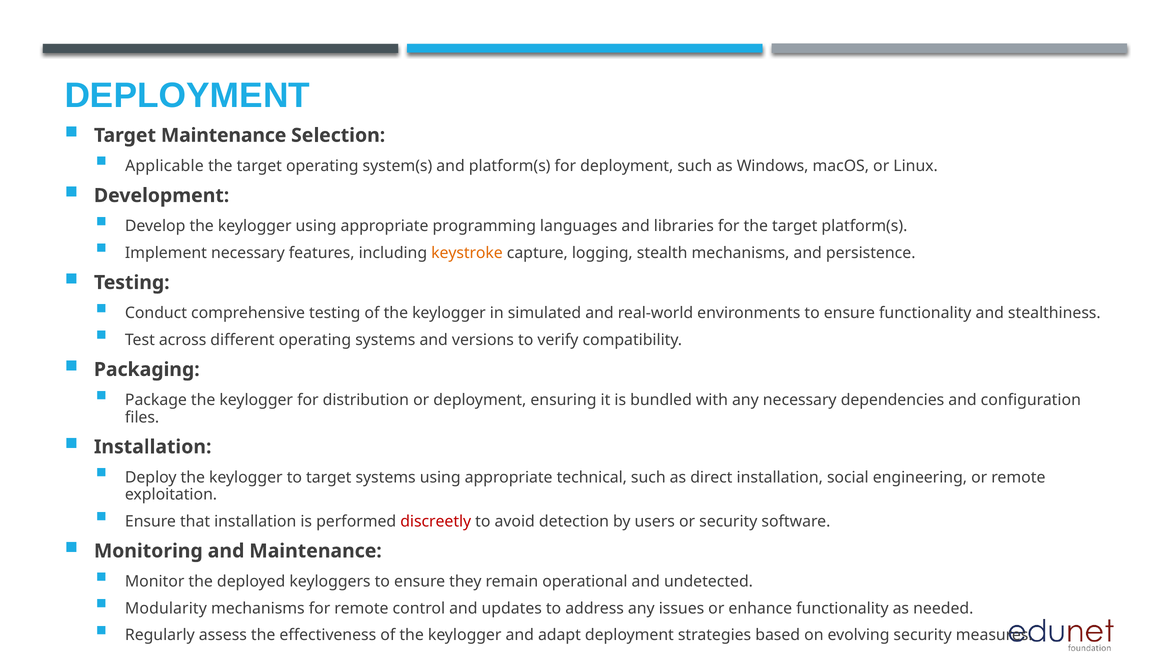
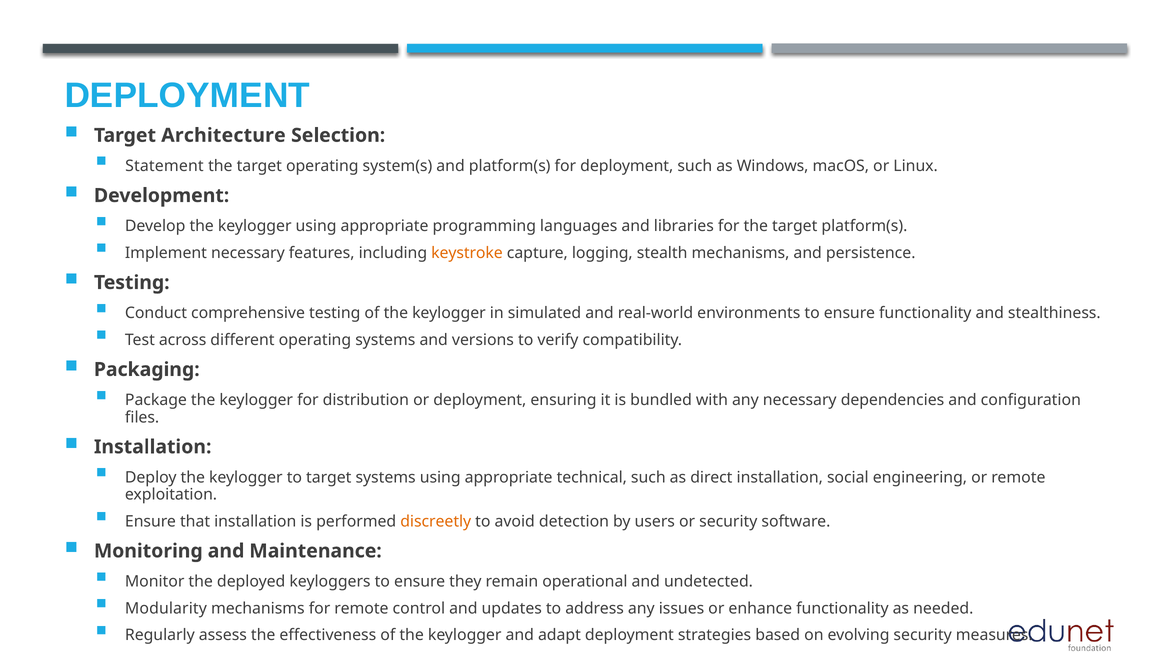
Target Maintenance: Maintenance -> Architecture
Applicable: Applicable -> Statement
discreetly colour: red -> orange
